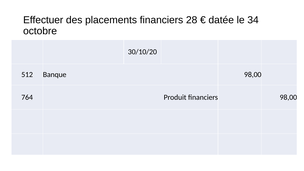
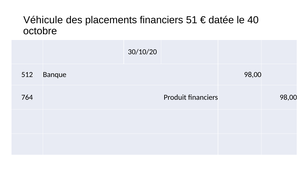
Effectuer: Effectuer -> Véhicule
28: 28 -> 51
34: 34 -> 40
